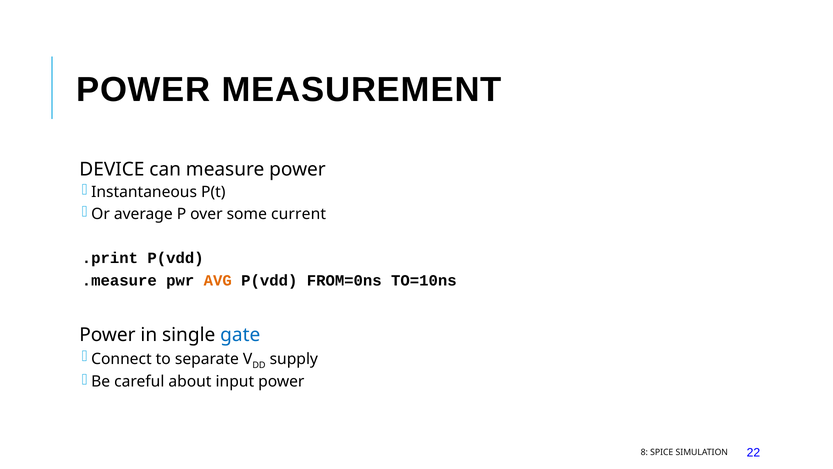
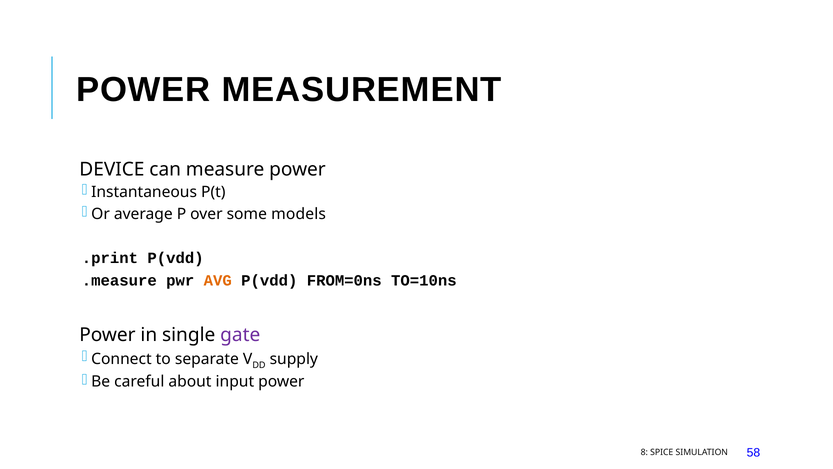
current: current -> models
gate colour: blue -> purple
22: 22 -> 58
